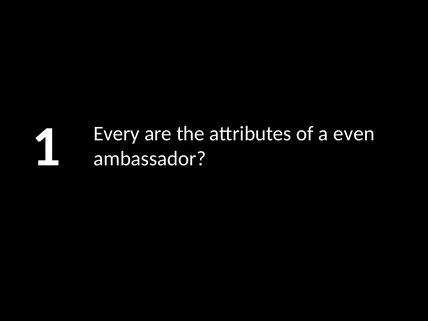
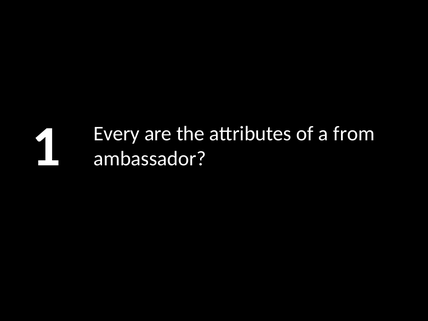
even: even -> from
